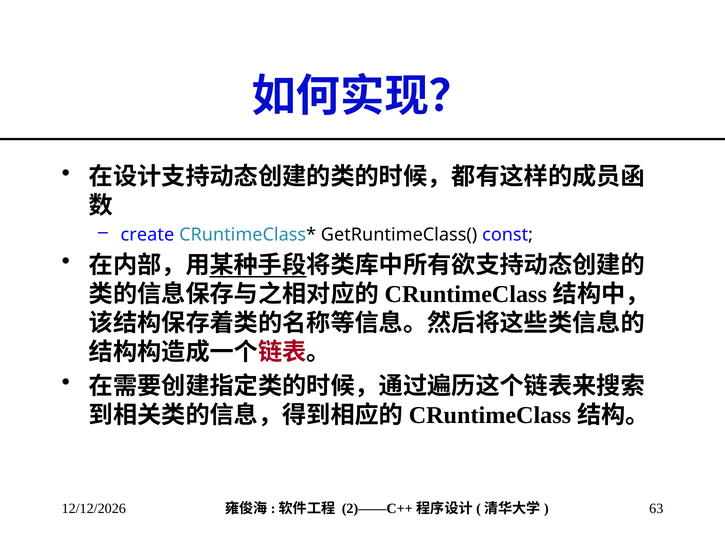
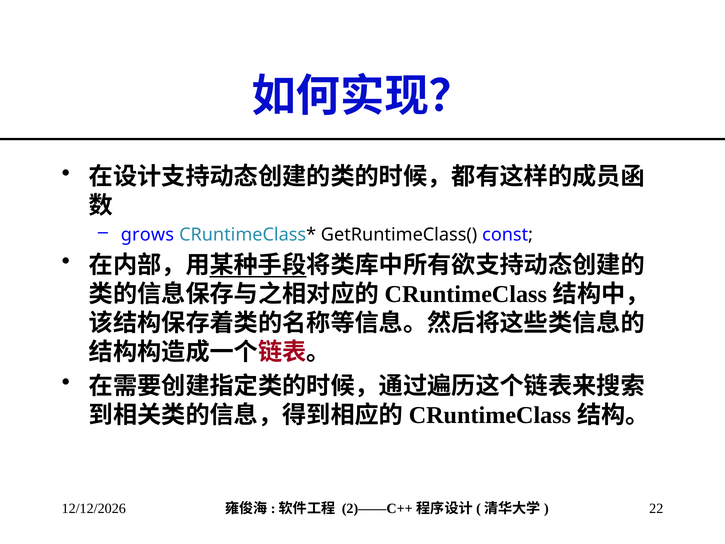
create: create -> grows
63: 63 -> 22
